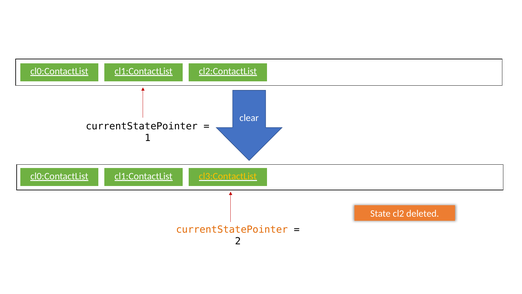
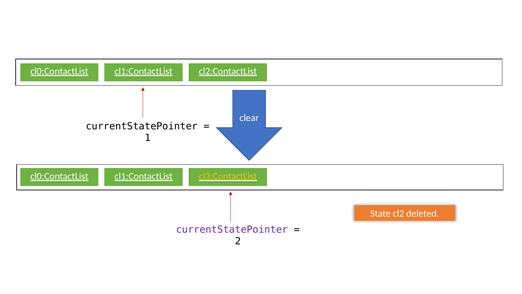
currentStatePointer at (232, 229) colour: orange -> purple
